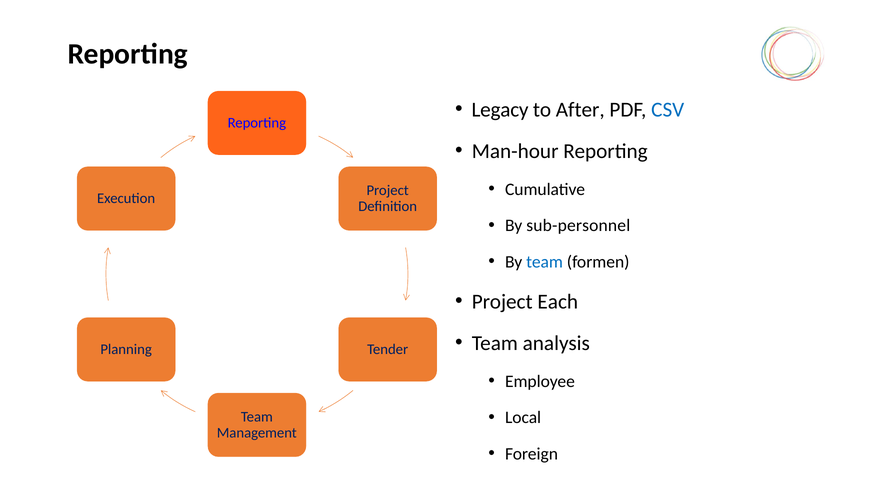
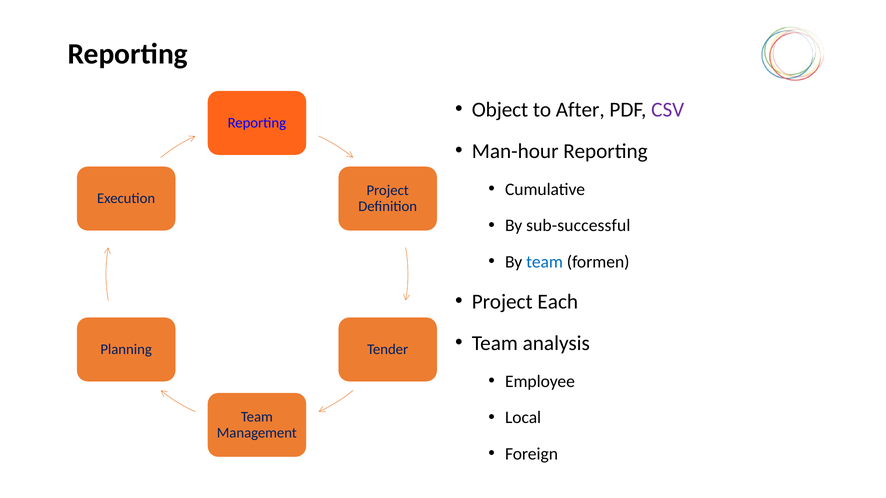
Legacy: Legacy -> Object
CSV colour: blue -> purple
sub-personnel: sub-personnel -> sub-successful
